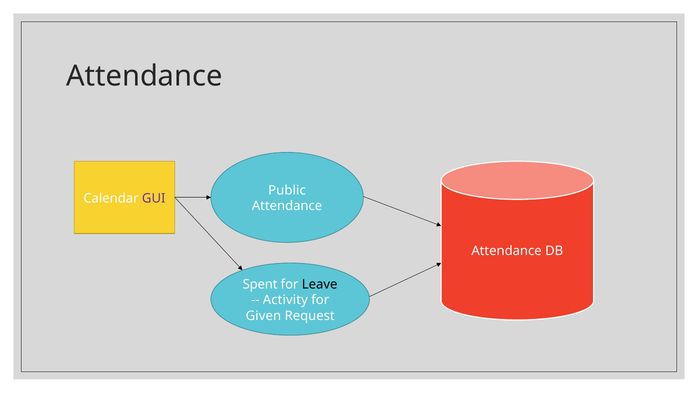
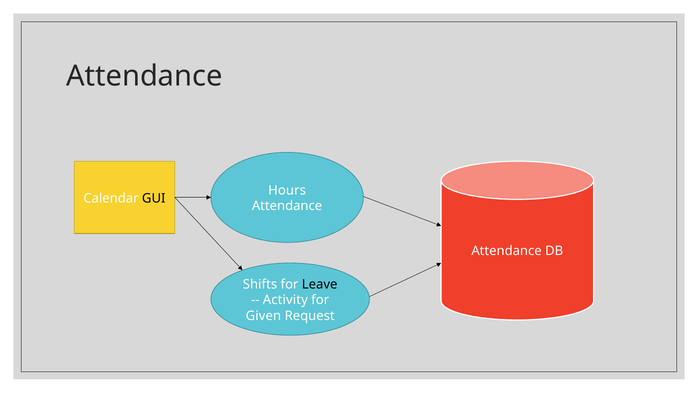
Public: Public -> Hours
GUI colour: purple -> black
Spent: Spent -> Shifts
